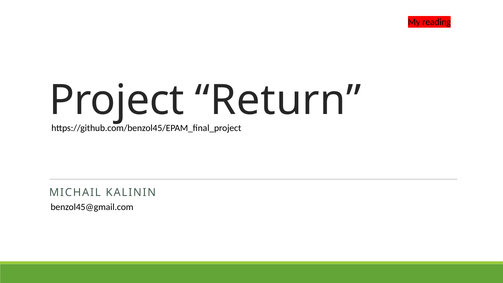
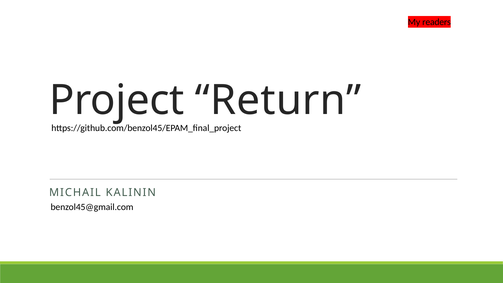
reading: reading -> readers
